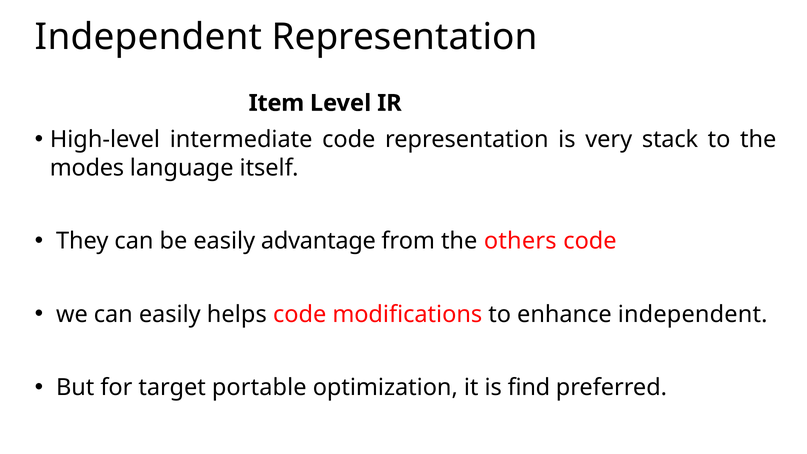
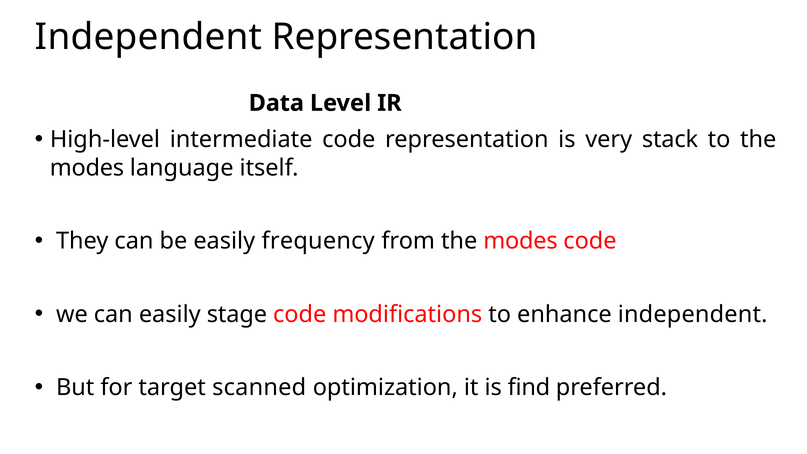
Item: Item -> Data
advantage: advantage -> frequency
from the others: others -> modes
helps: helps -> stage
portable: portable -> scanned
